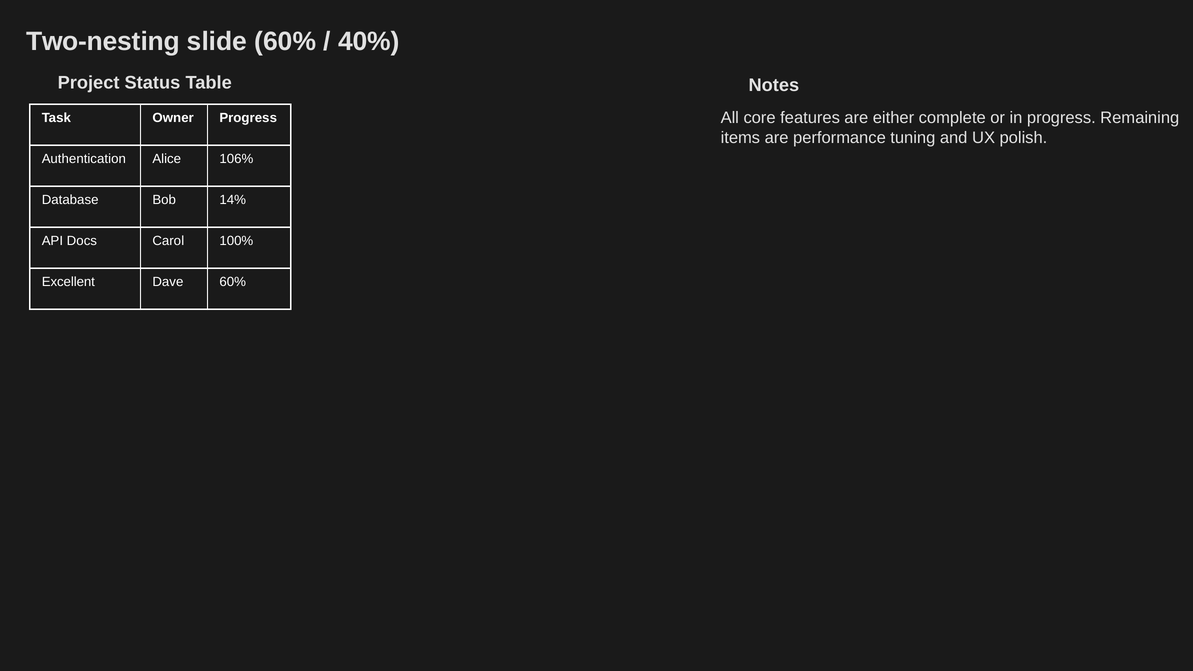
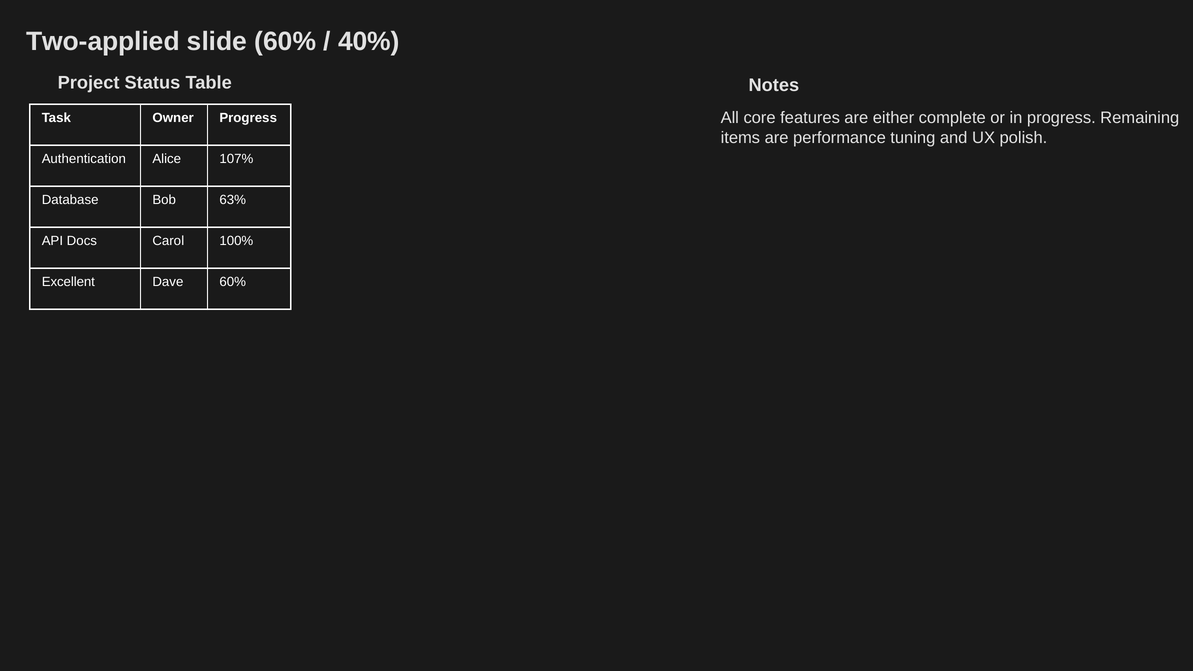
Two-nesting: Two-nesting -> Two-applied
106%: 106% -> 107%
14%: 14% -> 63%
